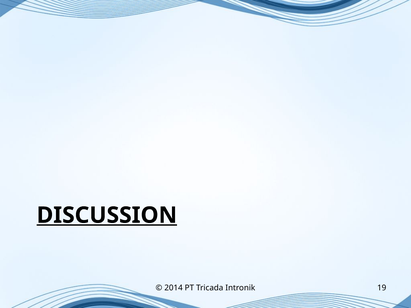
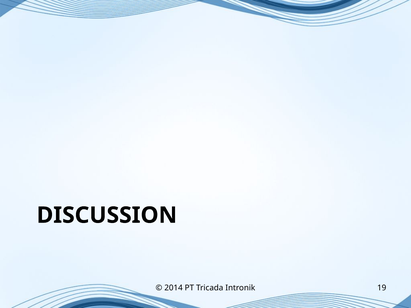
DISCUSSION underline: present -> none
